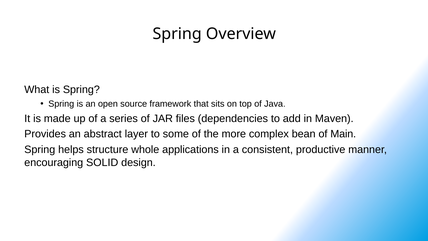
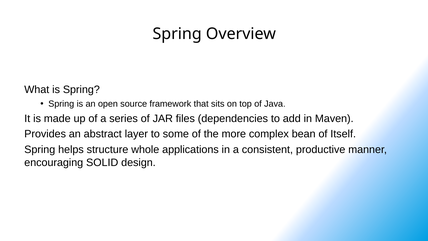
Main: Main -> Itself
